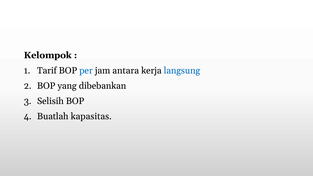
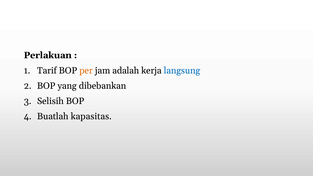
Kelompok: Kelompok -> Perlakuan
per colour: blue -> orange
antara: antara -> adalah
